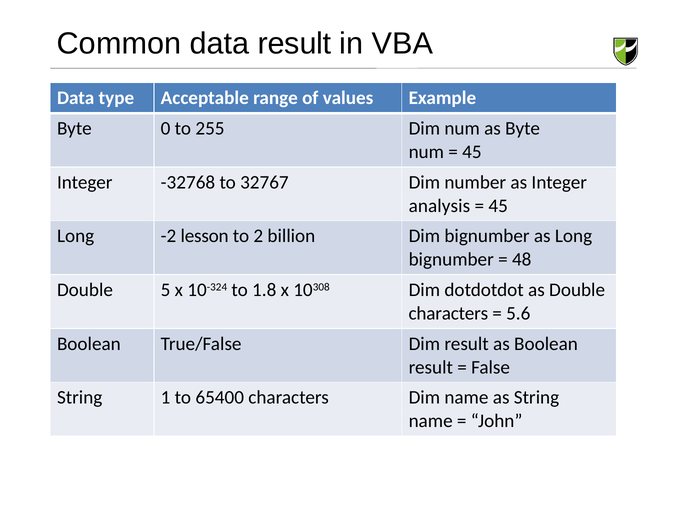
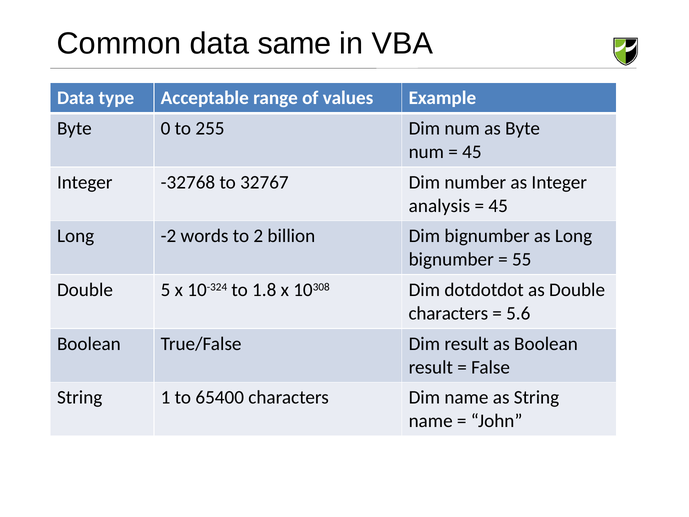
data result: result -> same
lesson: lesson -> words
48: 48 -> 55
